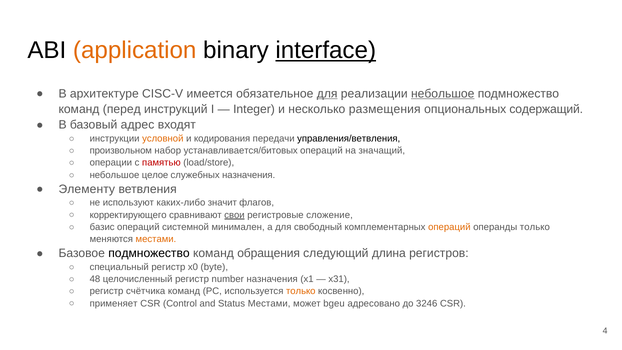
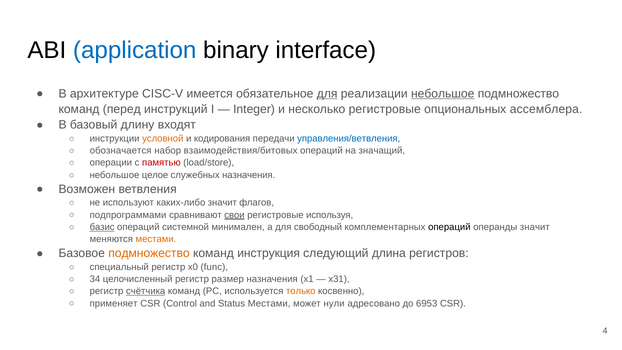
application colour: orange -> blue
interface underline: present -> none
несколько размещения: размещения -> регистровые
содержащий: содержащий -> ассемблера
адрес: адрес -> длину
управления/ветвления colour: black -> blue
произвольном: произвольном -> обозначается
устанавливается/битовых: устанавливается/битовых -> взаимодействия/битовых
Элементу: Элементу -> Возможен
корректирующего: корректирующего -> подпрограммами
сложение: сложение -> используя
базис underline: none -> present
операций at (449, 227) colour: orange -> black
операнды только: только -> значит
подмножество at (149, 253) colour: black -> orange
обращения: обращения -> инструкция
byte: byte -> func
48: 48 -> 34
number: number -> размер
счётчика underline: none -> present
bgeu: bgeu -> нули
3246: 3246 -> 6953
